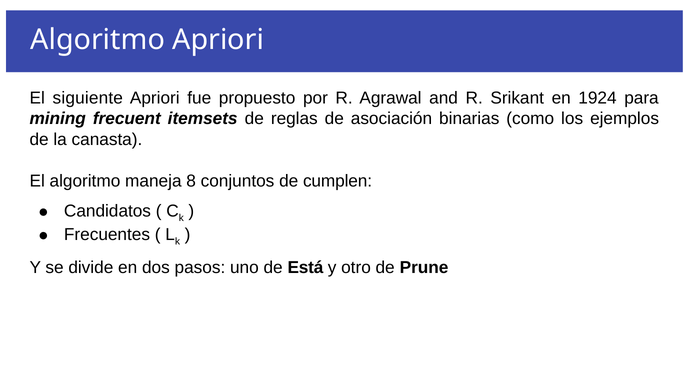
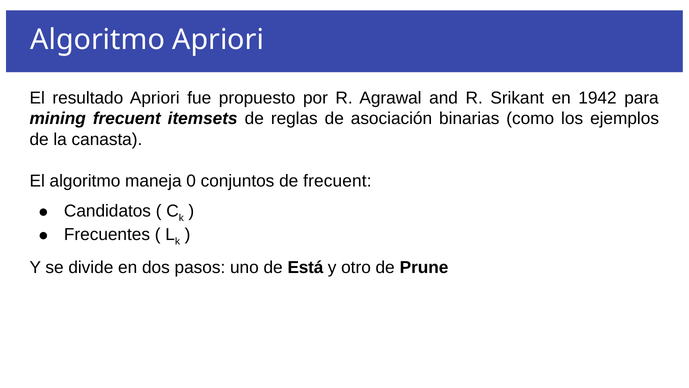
siguiente: siguiente -> resultado
1924: 1924 -> 1942
8: 8 -> 0
de cumplen: cumplen -> frecuent
